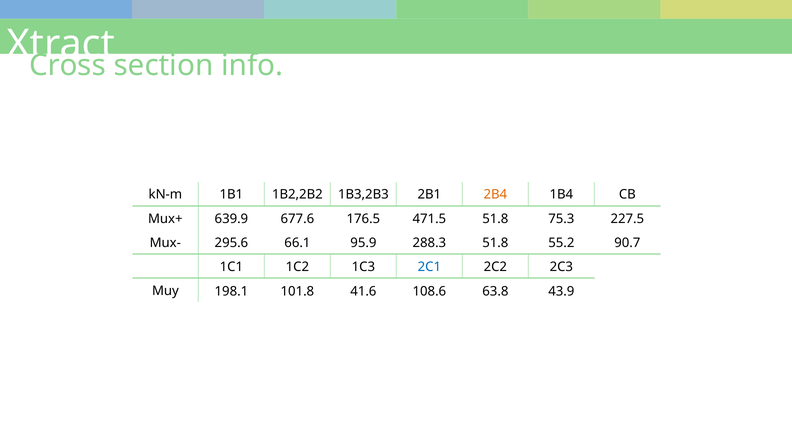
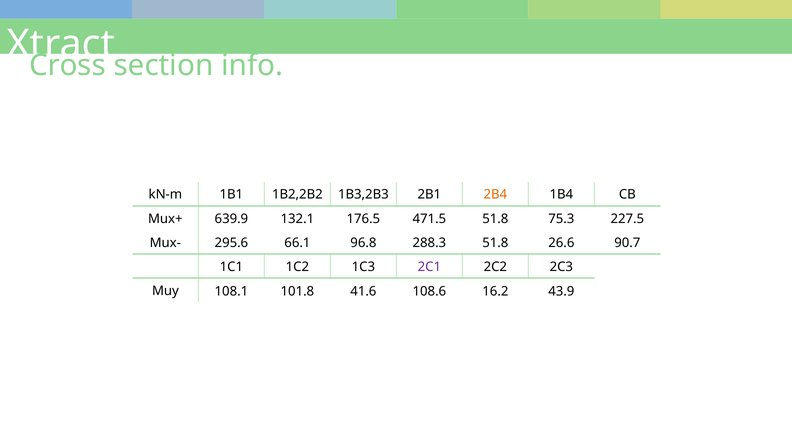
677.6: 677.6 -> 132.1
95.9: 95.9 -> 96.8
55.2: 55.2 -> 26.6
2C1 colour: blue -> purple
198.1: 198.1 -> 108.1
63.8: 63.8 -> 16.2
